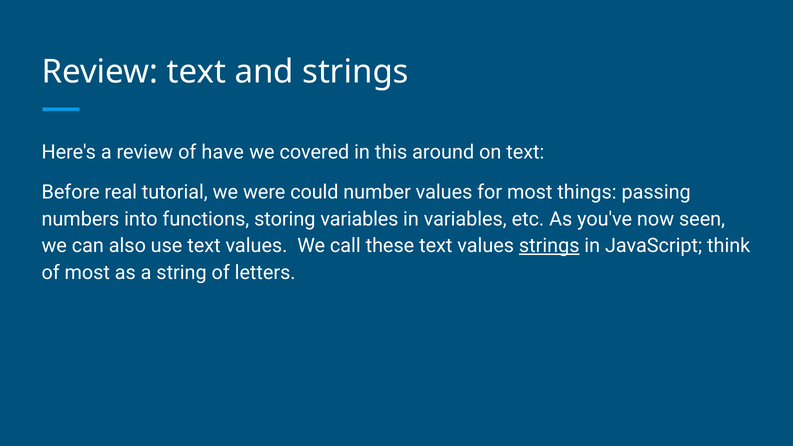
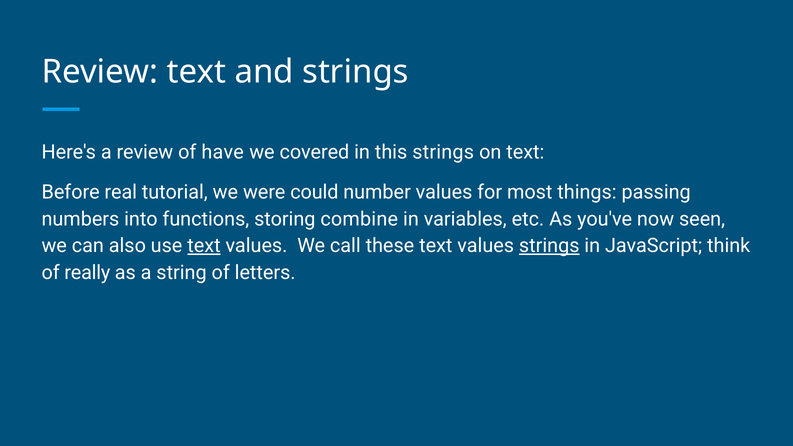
this around: around -> strings
storing variables: variables -> combine
text at (204, 246) underline: none -> present
of most: most -> really
